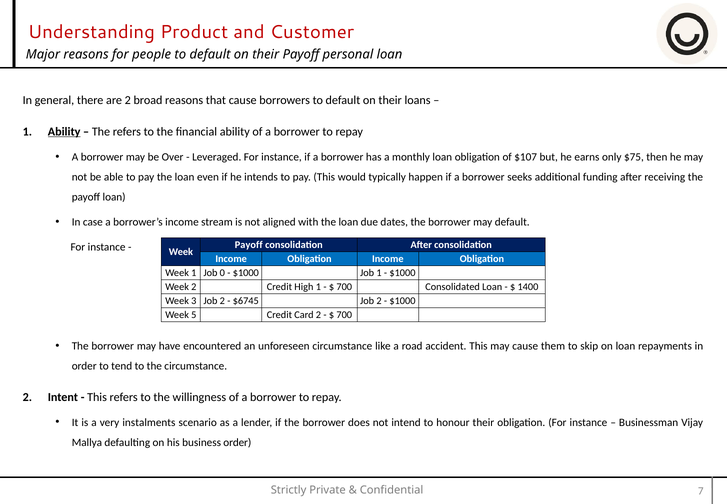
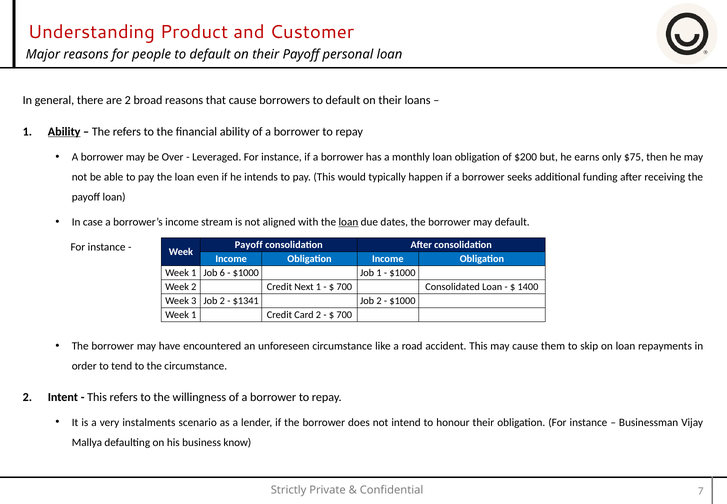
$107: $107 -> $200
loan at (348, 222) underline: none -> present
0: 0 -> 6
High: High -> Next
$6745: $6745 -> $1341
5 at (194, 315): 5 -> 1
business order: order -> know
